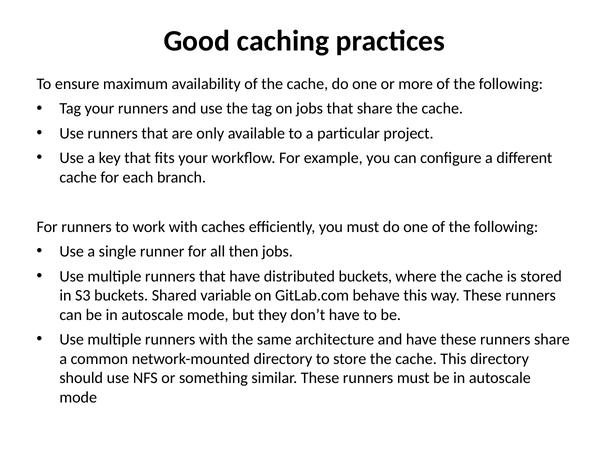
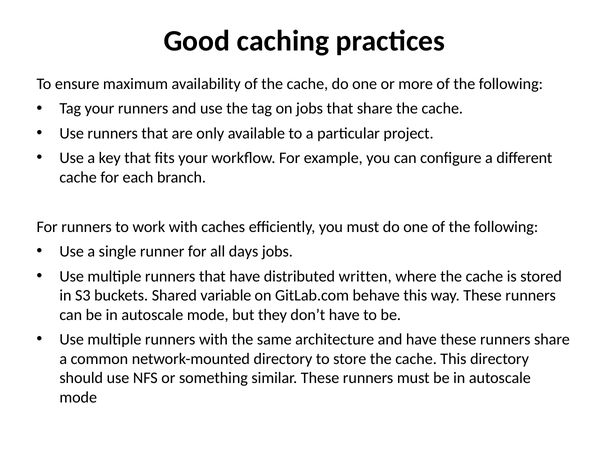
then: then -> days
distributed buckets: buckets -> written
